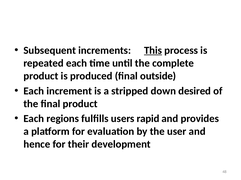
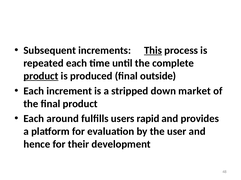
product at (41, 76) underline: none -> present
desired: desired -> market
regions: regions -> around
